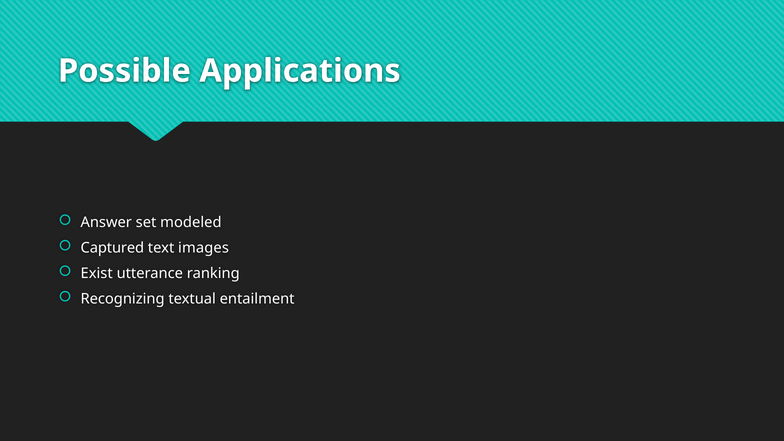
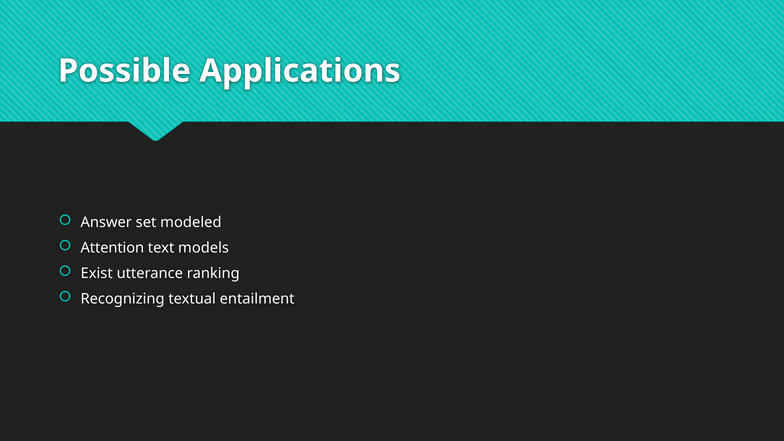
Captured: Captured -> Attention
images: images -> models
